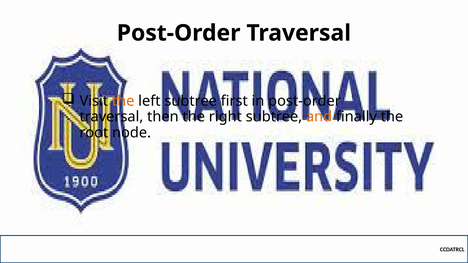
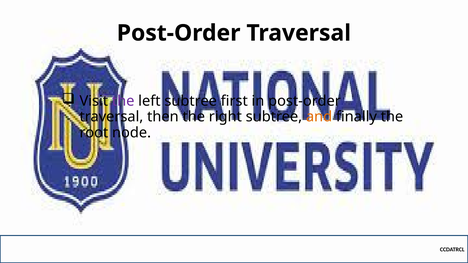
the at (123, 101) colour: orange -> purple
